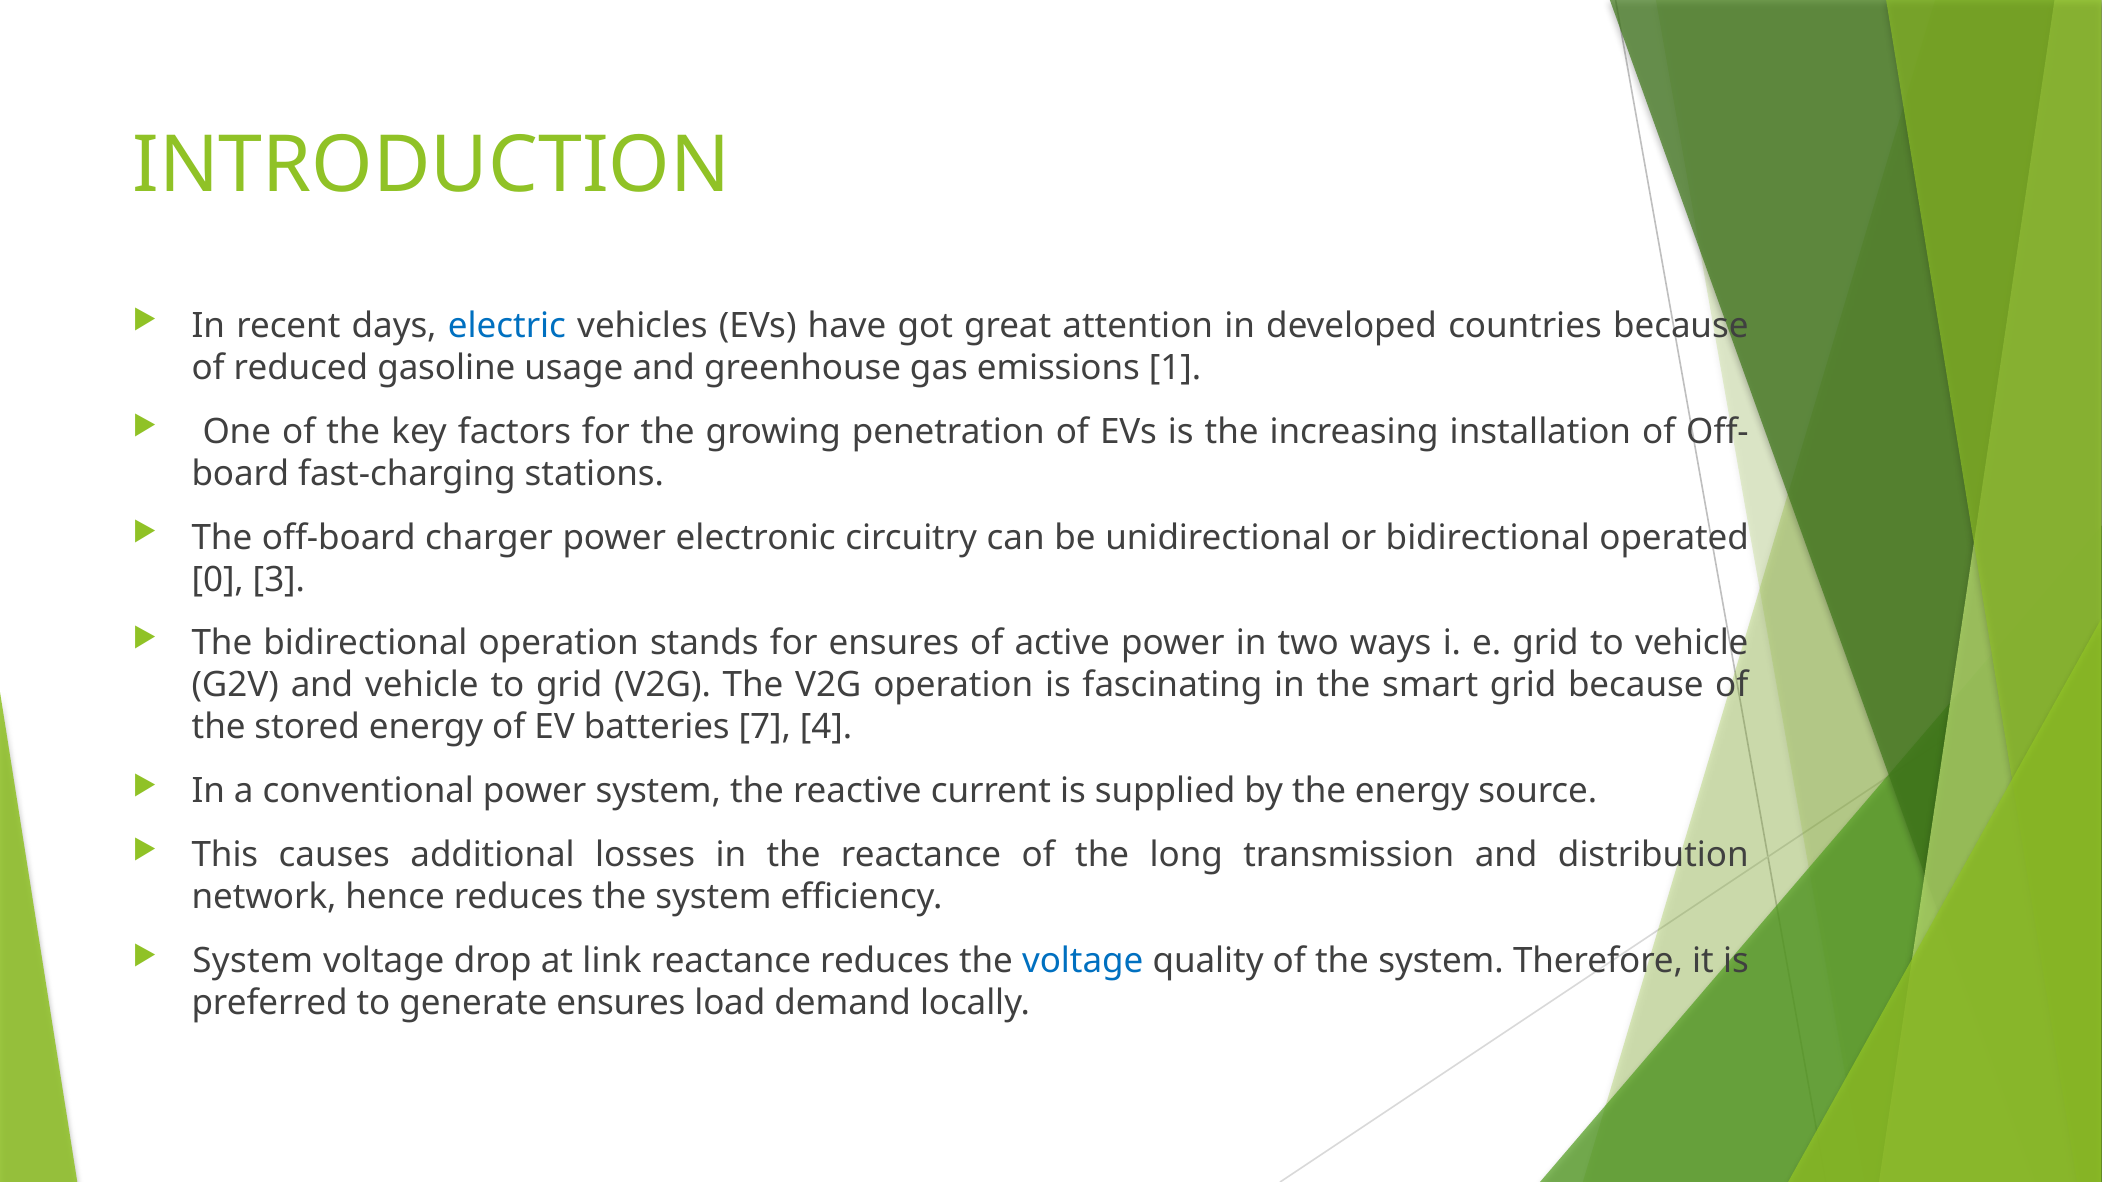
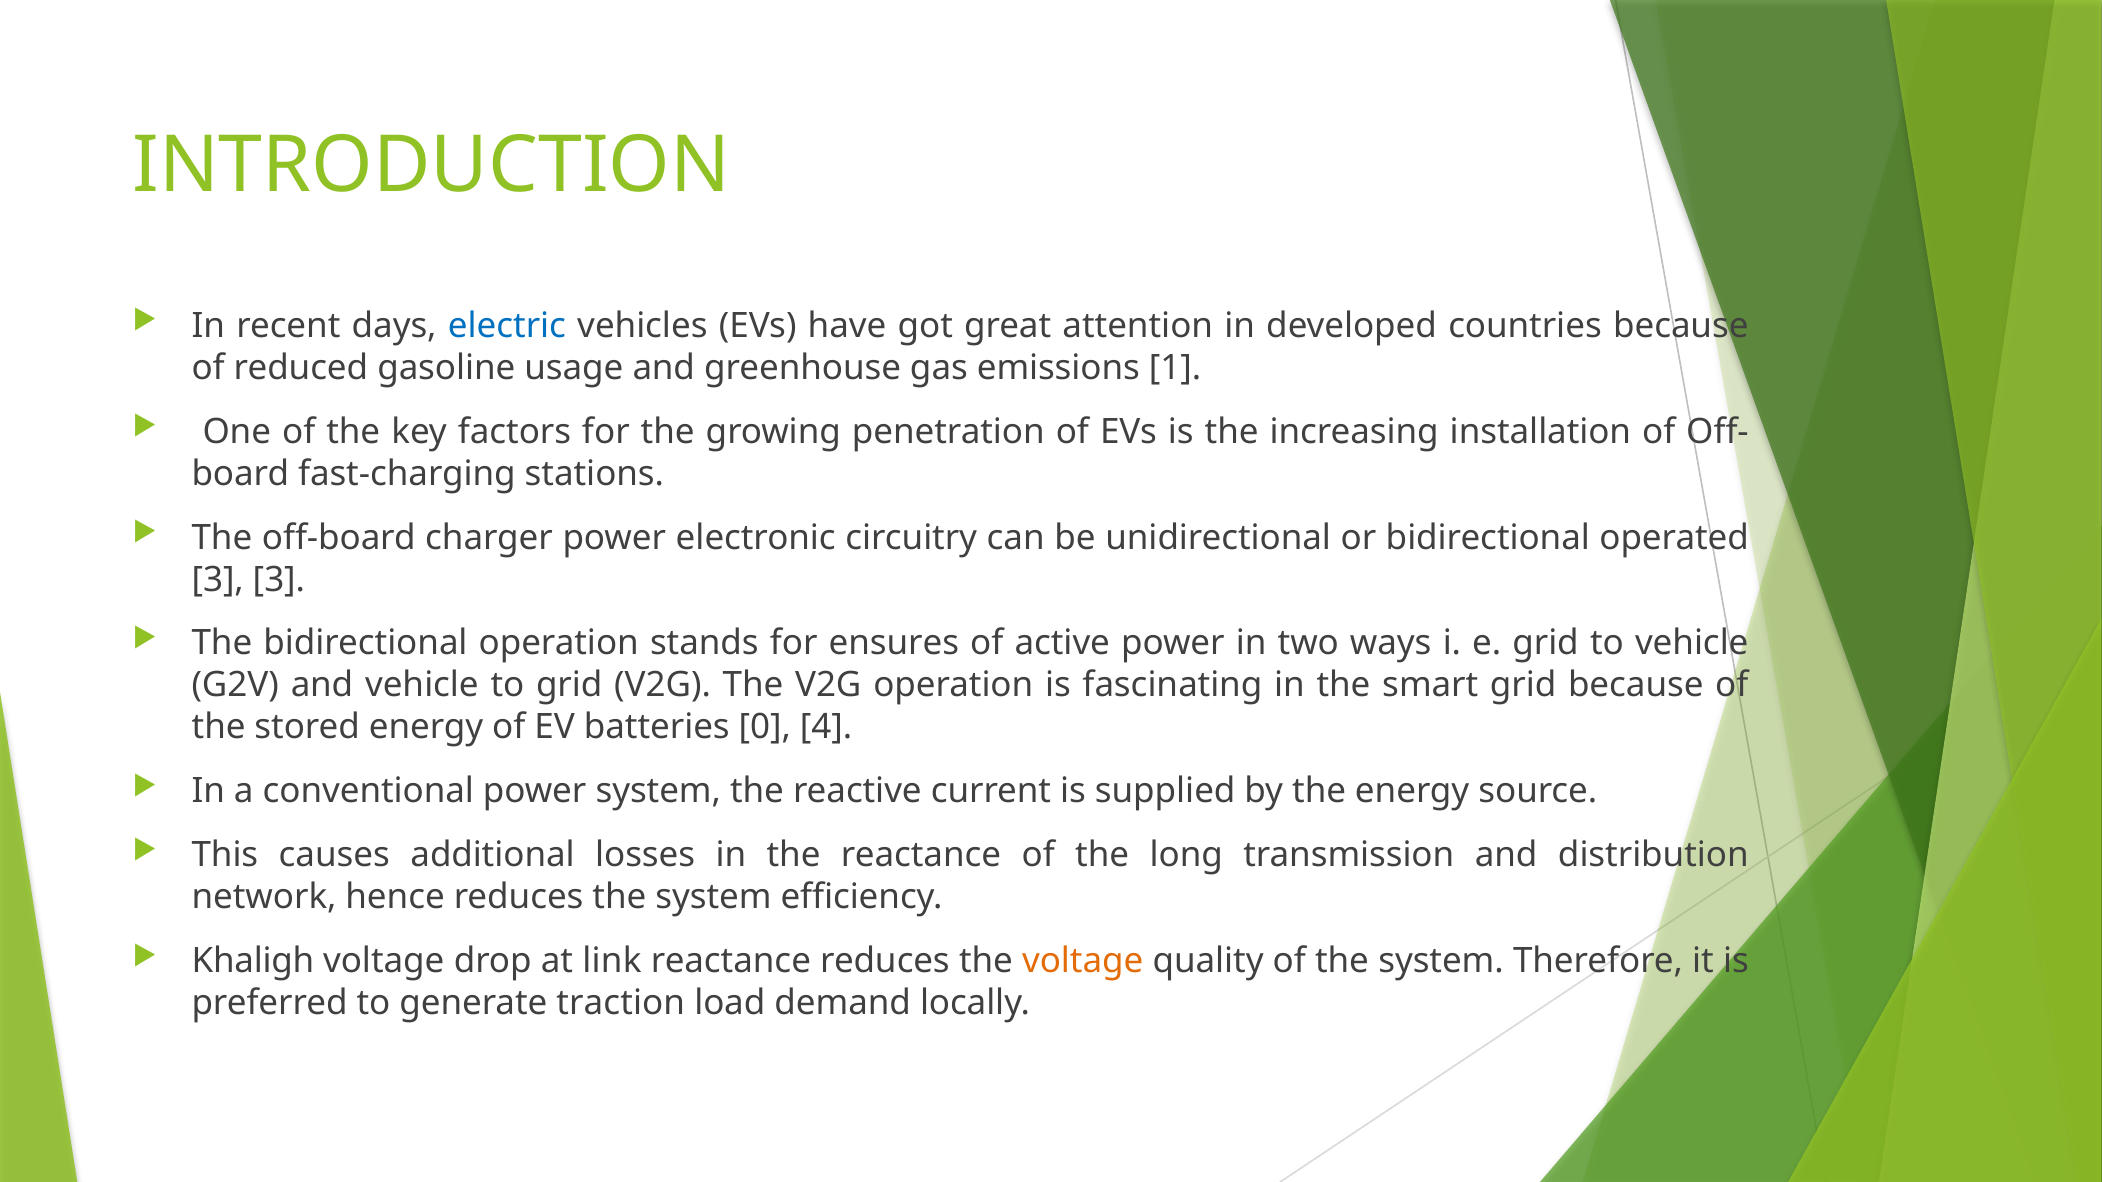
0 at (218, 580): 0 -> 3
7: 7 -> 0
System at (253, 961): System -> Khaligh
voltage at (1083, 961) colour: blue -> orange
generate ensures: ensures -> traction
